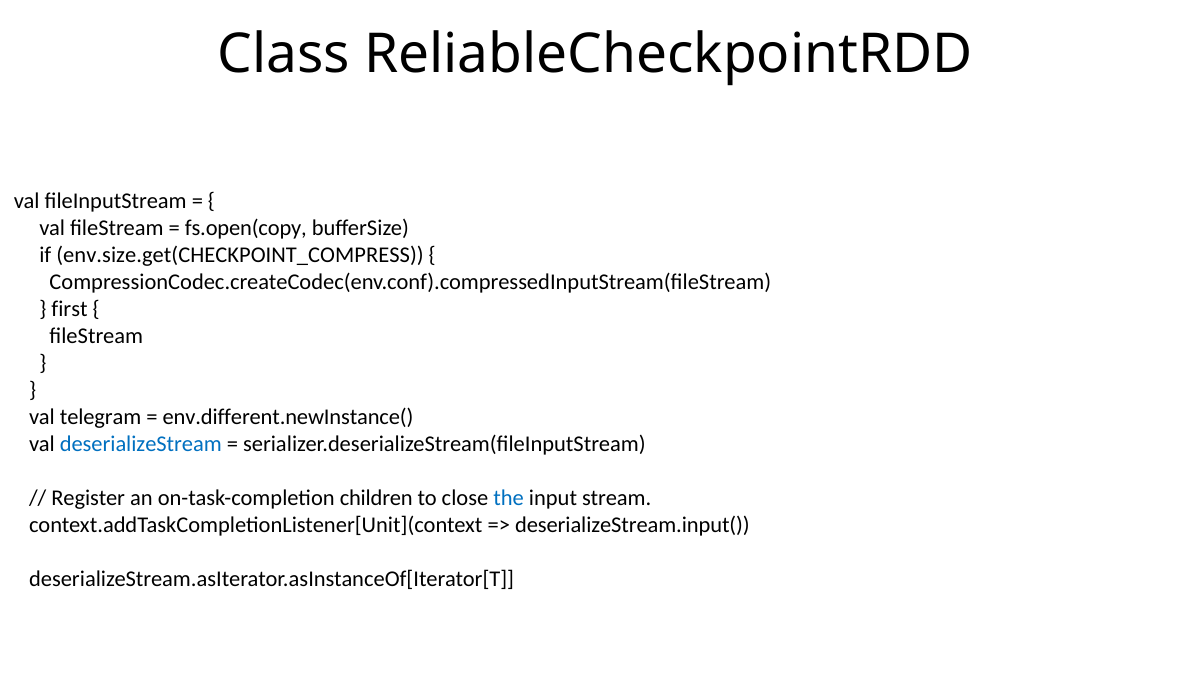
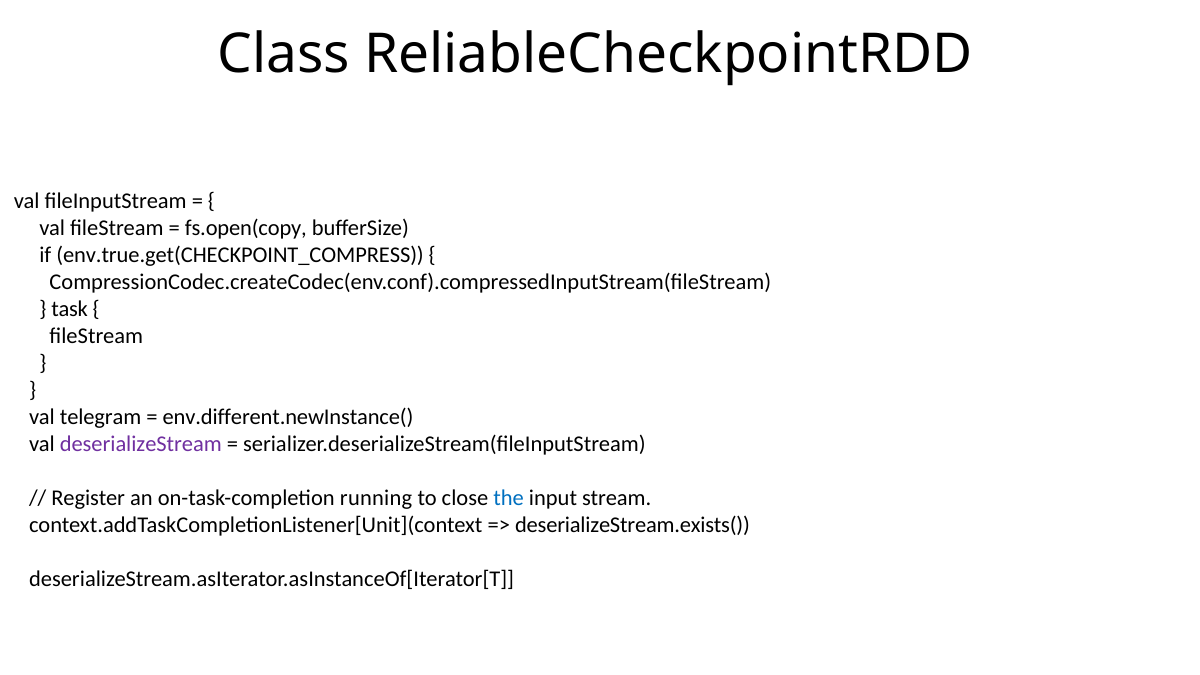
env.size.get(CHECKPOINT_COMPRESS: env.size.get(CHECKPOINT_COMPRESS -> env.true.get(CHECKPOINT_COMPRESS
first: first -> task
deserializeStream colour: blue -> purple
children: children -> running
deserializeStream.input(: deserializeStream.input( -> deserializeStream.exists(
